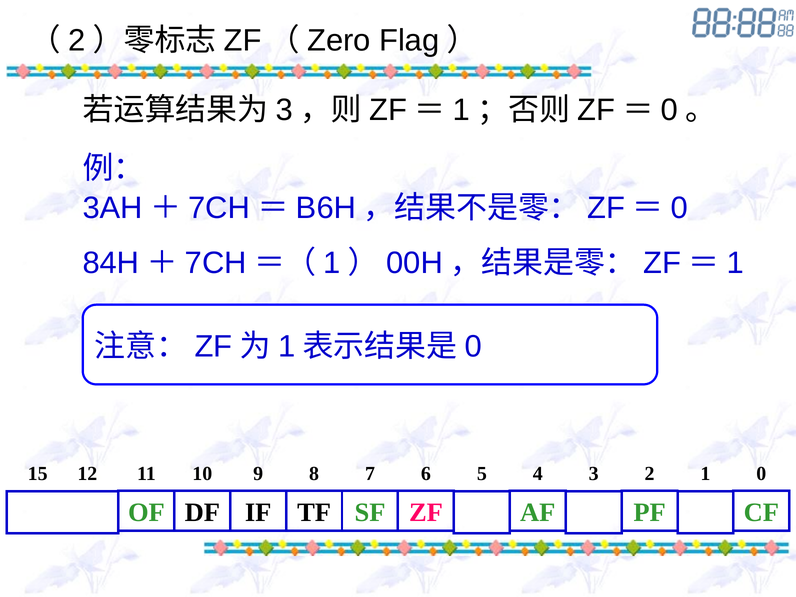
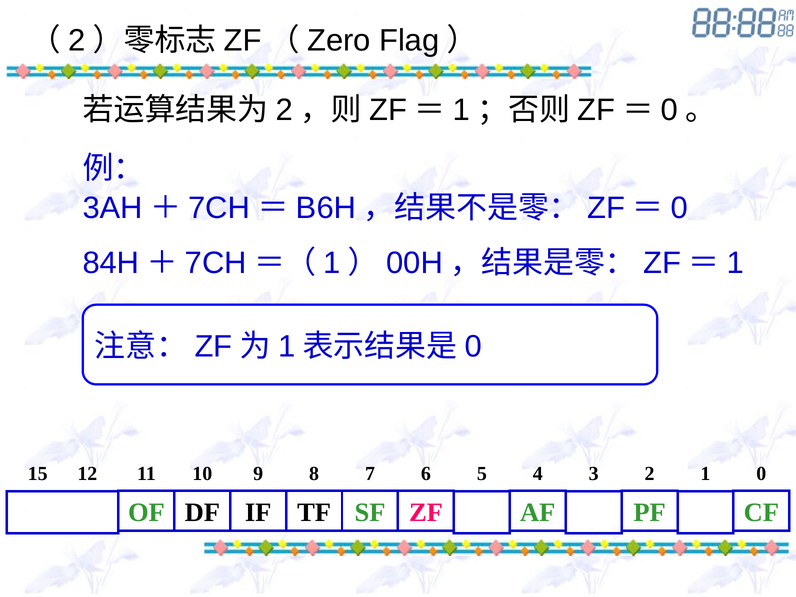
3 at (284, 110): 3 -> 2
